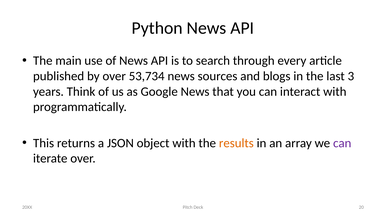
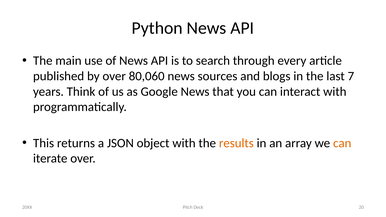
53,734: 53,734 -> 80,060
3: 3 -> 7
can at (342, 143) colour: purple -> orange
